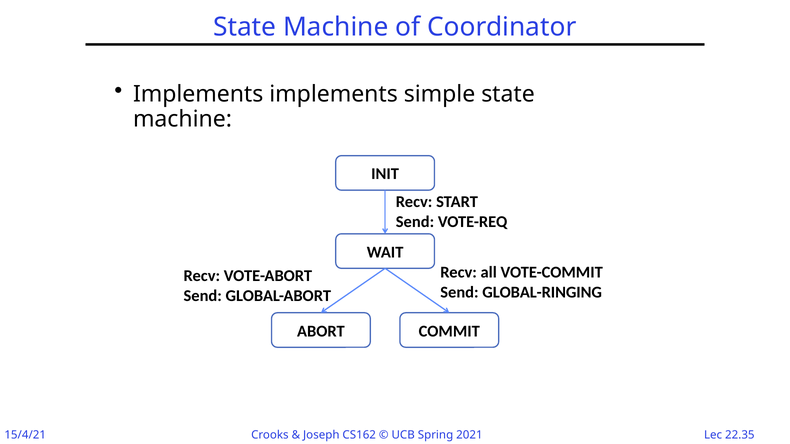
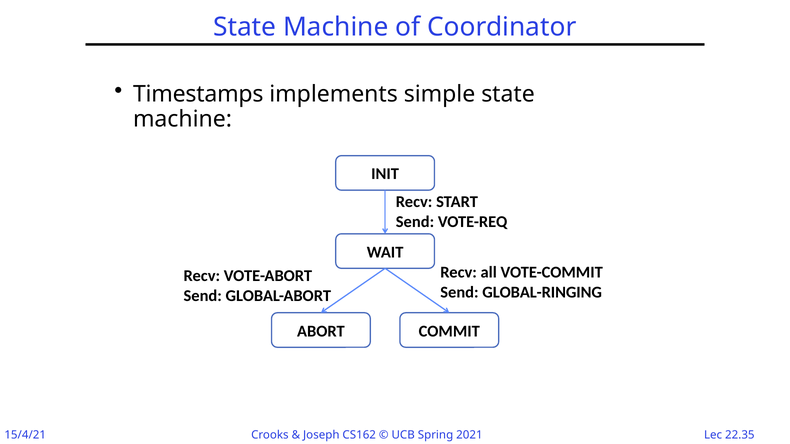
Implements at (198, 94): Implements -> Timestamps
